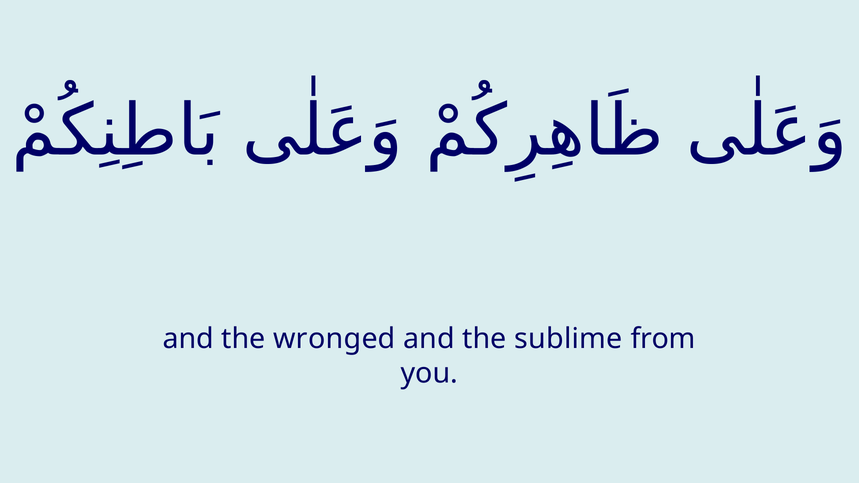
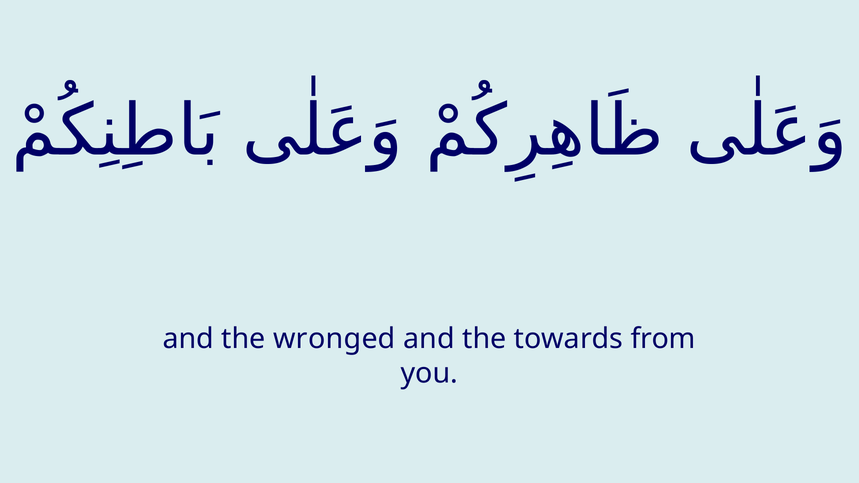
sublime: sublime -> towards
